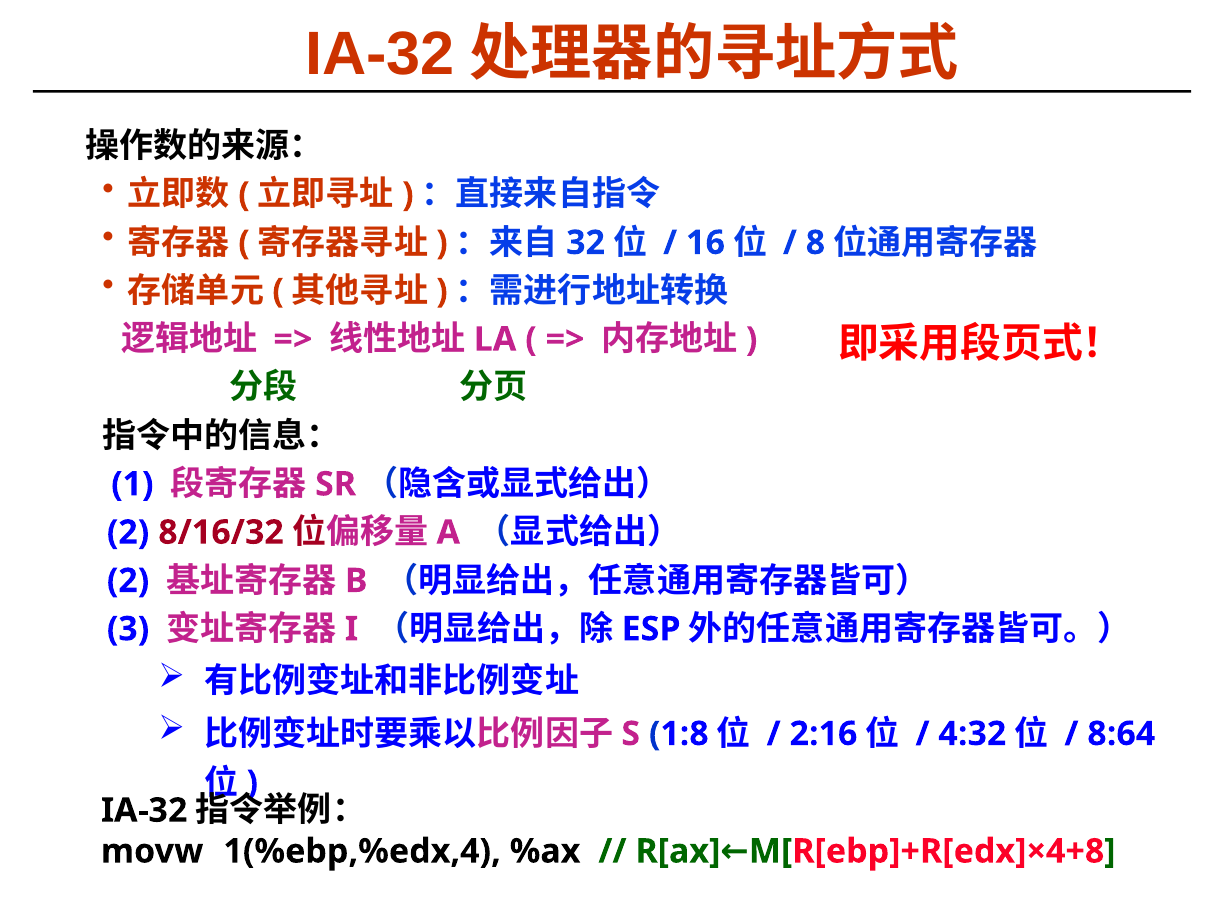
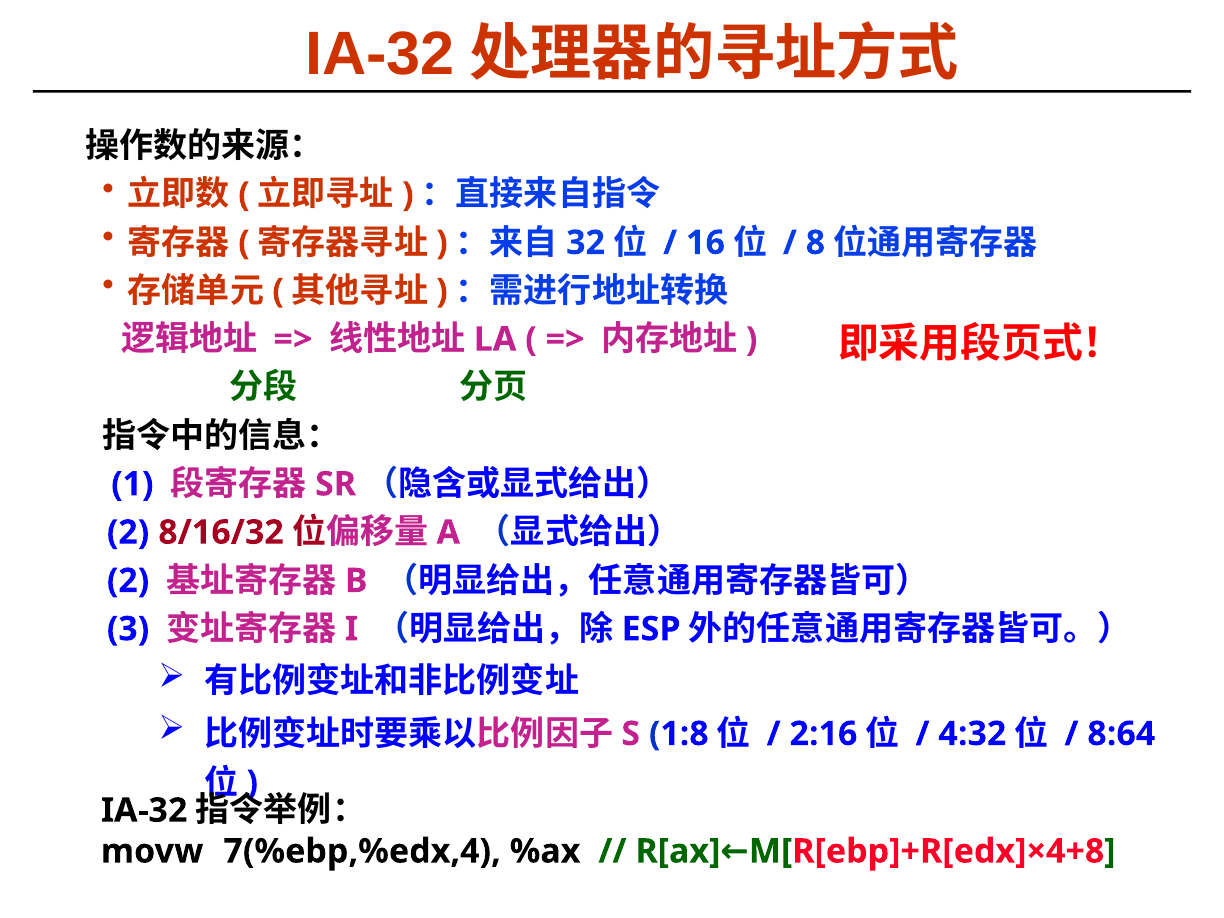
1(%ebp,%edx,4: 1(%ebp,%edx,4 -> 7(%ebp,%edx,4
